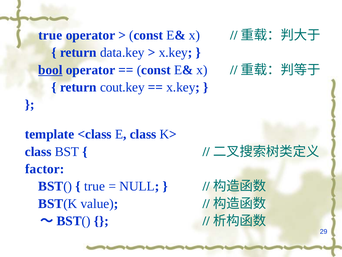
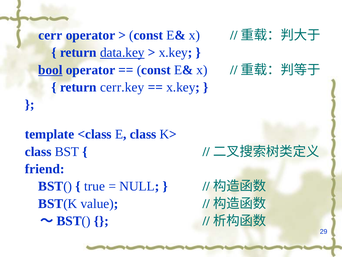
true at (50, 35): true -> cerr
data.key underline: none -> present
cout.key: cout.key -> cerr.key
factor: factor -> friend
